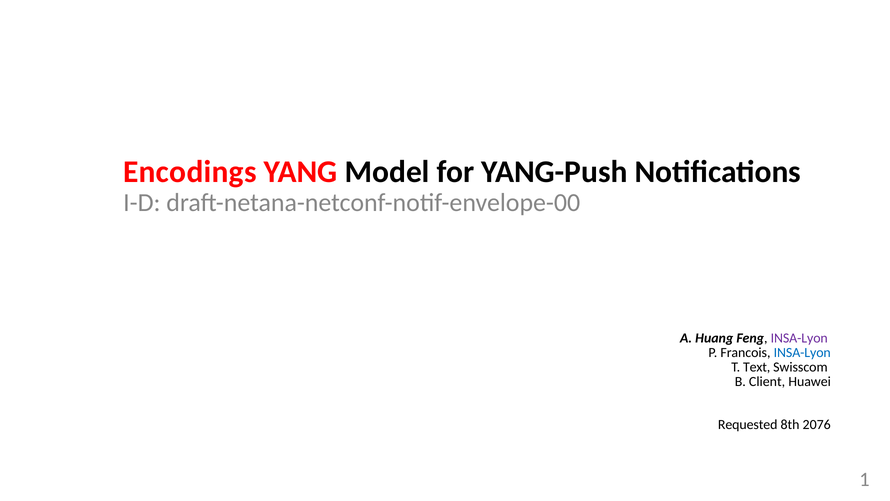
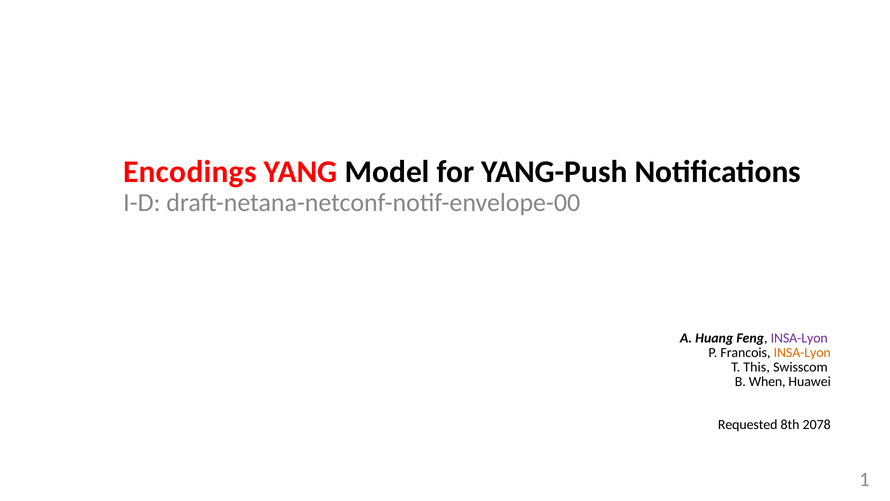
INSA-Lyon at (802, 352) colour: blue -> orange
Text: Text -> This
Client: Client -> When
2076: 2076 -> 2078
